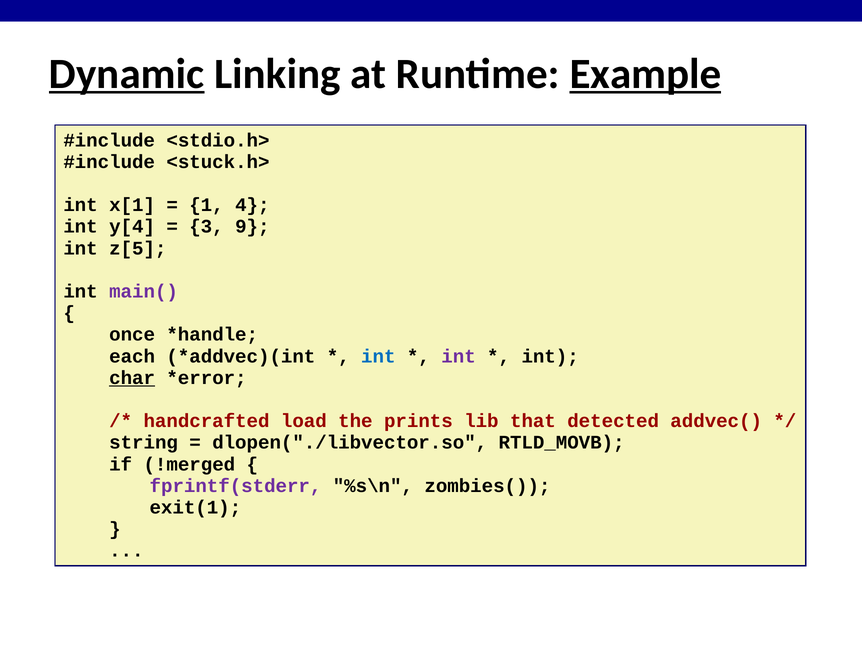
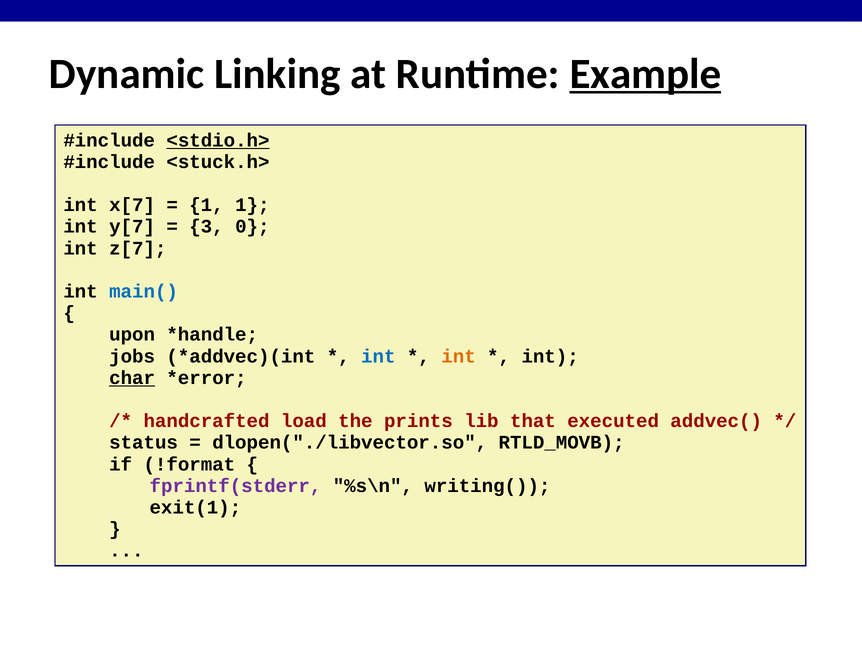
Dynamic underline: present -> none
<stdio.h> underline: none -> present
x[1: x[1 -> x[7
1 4: 4 -> 1
y[4: y[4 -> y[7
9: 9 -> 0
z[5: z[5 -> z[7
main( colour: purple -> blue
once: once -> upon
each: each -> jobs
int at (459, 356) colour: purple -> orange
detected: detected -> executed
string: string -> status
!merged: !merged -> !format
zombies(: zombies( -> writing(
